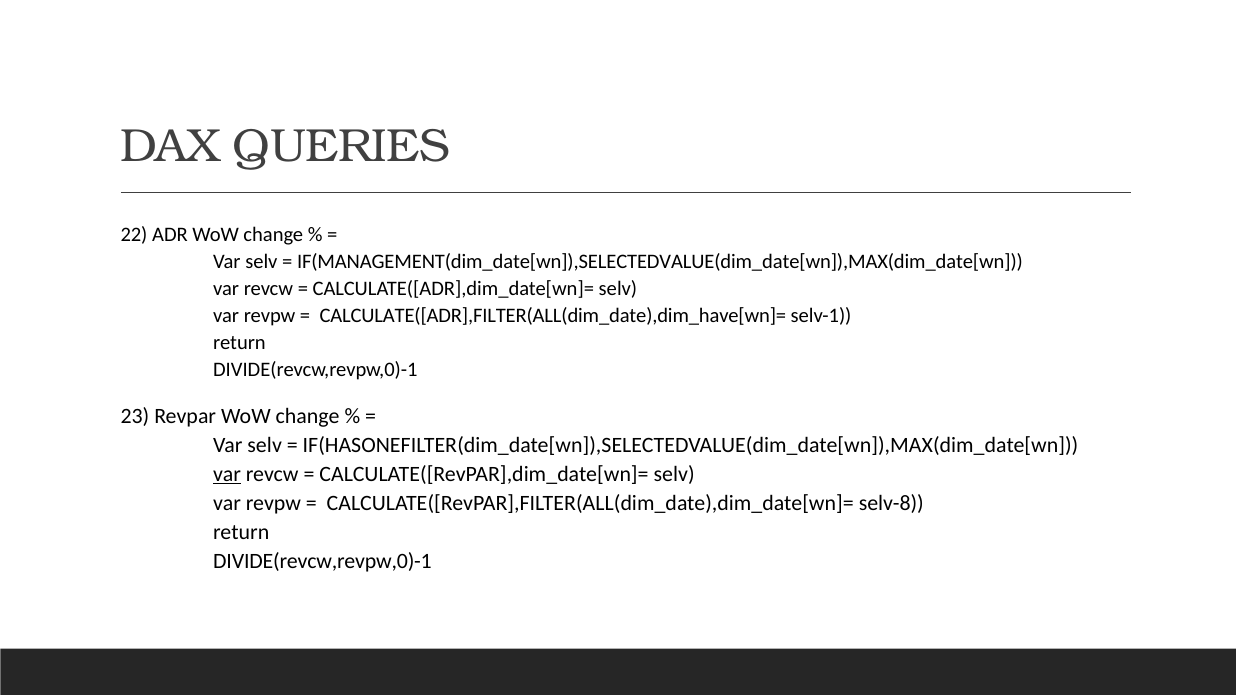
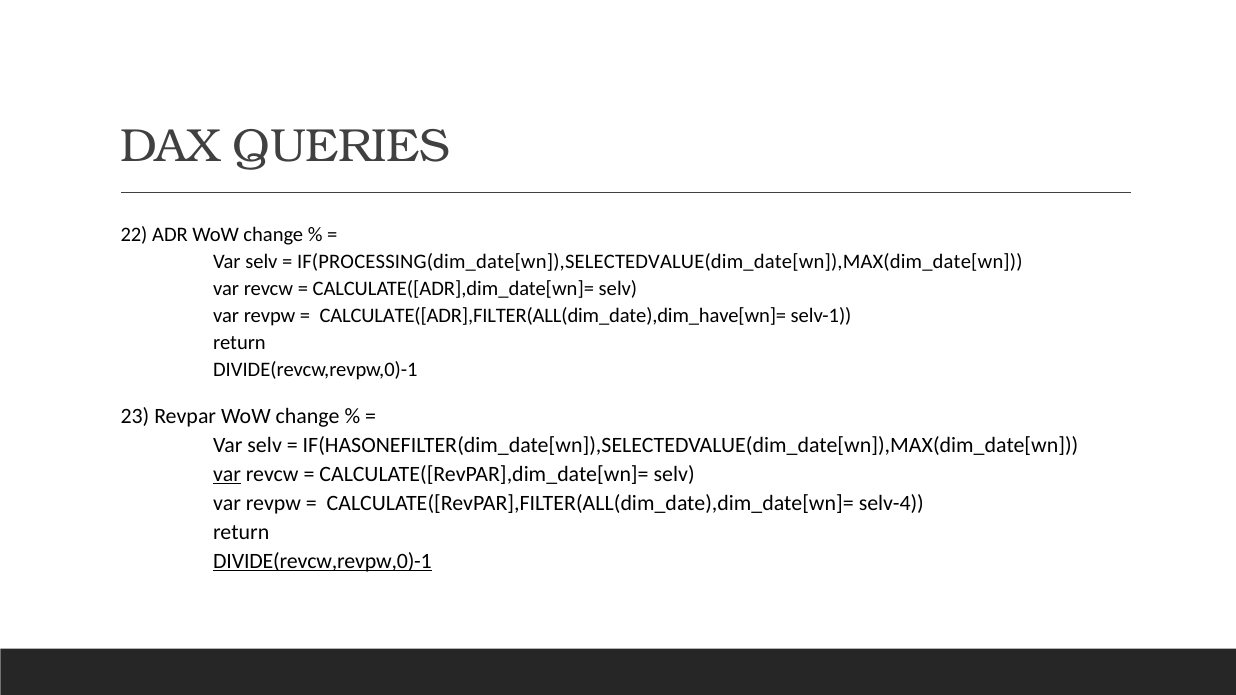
IF(MANAGEMENT(dim_date[wn]),SELECTEDVALUE(dim_date[wn]),MAX(dim_date[wn: IF(MANAGEMENT(dim_date[wn]),SELECTEDVALUE(dim_date[wn]),MAX(dim_date[wn -> IF(PROCESSING(dim_date[wn]),SELECTEDVALUE(dim_date[wn]),MAX(dim_date[wn
selv-8: selv-8 -> selv-4
DIVIDE(revcw,revpw,0)-1 at (322, 561) underline: none -> present
